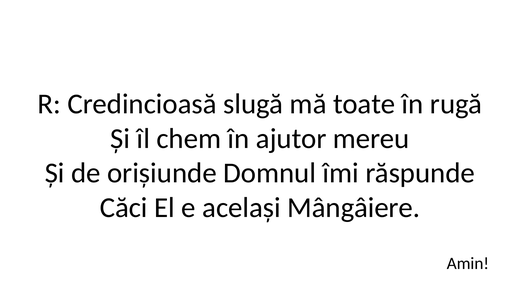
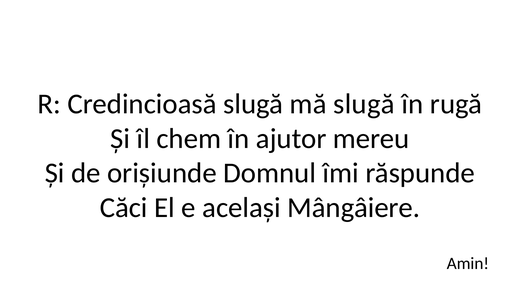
mă toate: toate -> slugă
